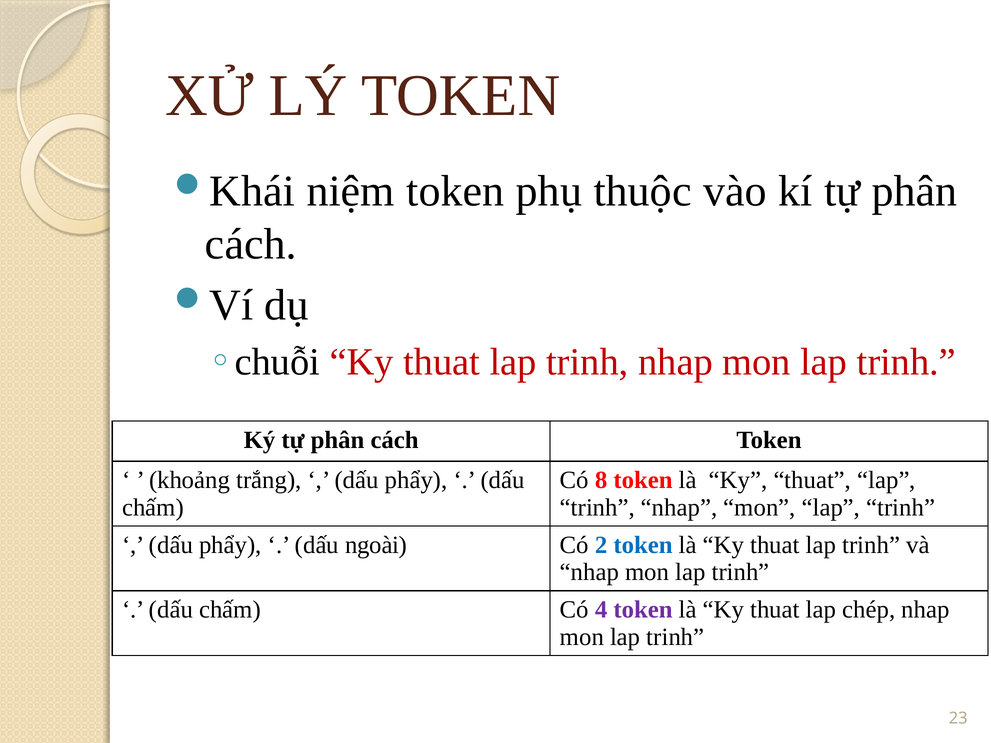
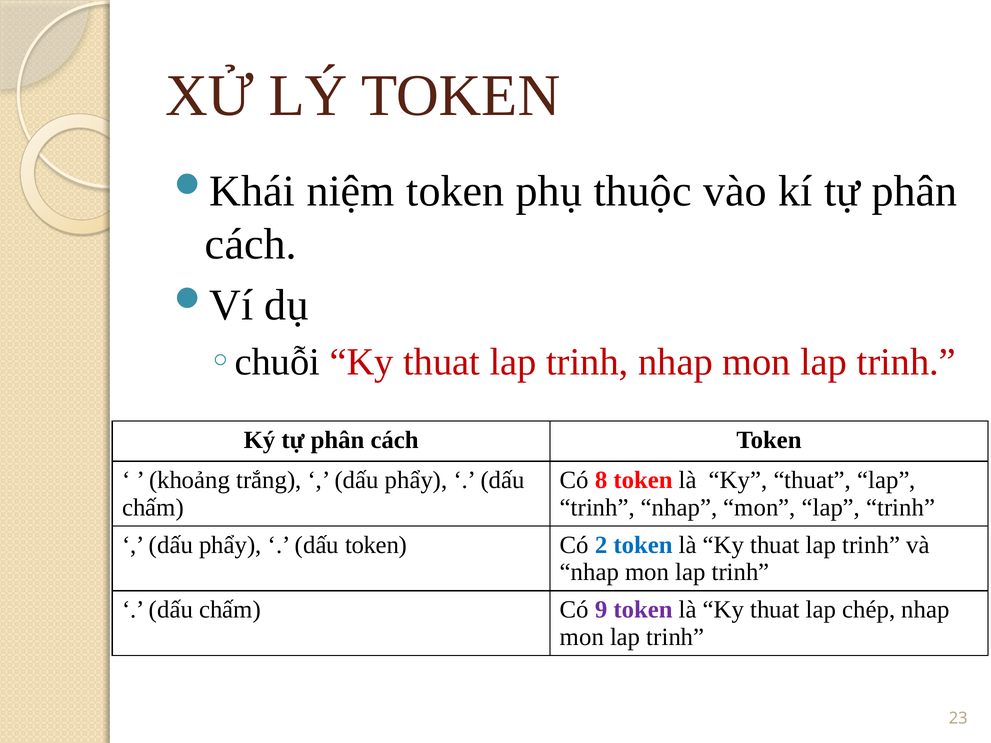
dấu ngoài: ngoài -> token
4: 4 -> 9
